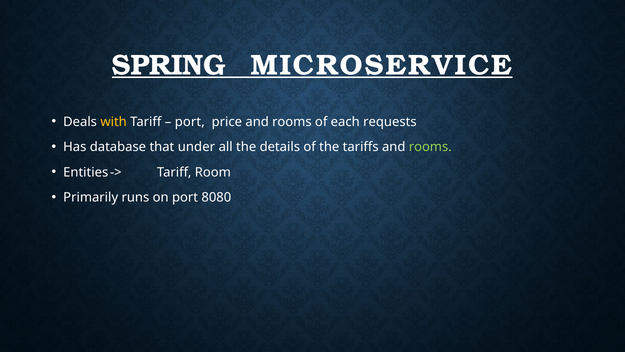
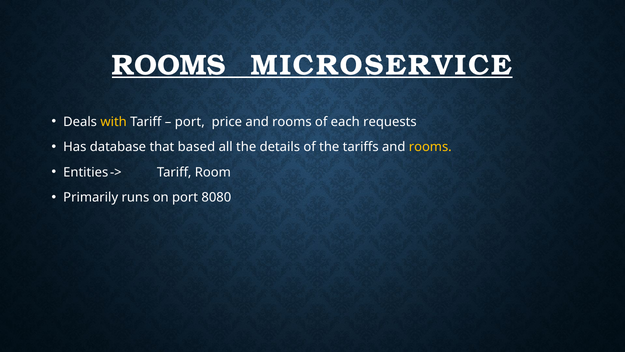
SPRING at (169, 65): SPRING -> ROOMS
under: under -> based
rooms at (430, 147) colour: light green -> yellow
